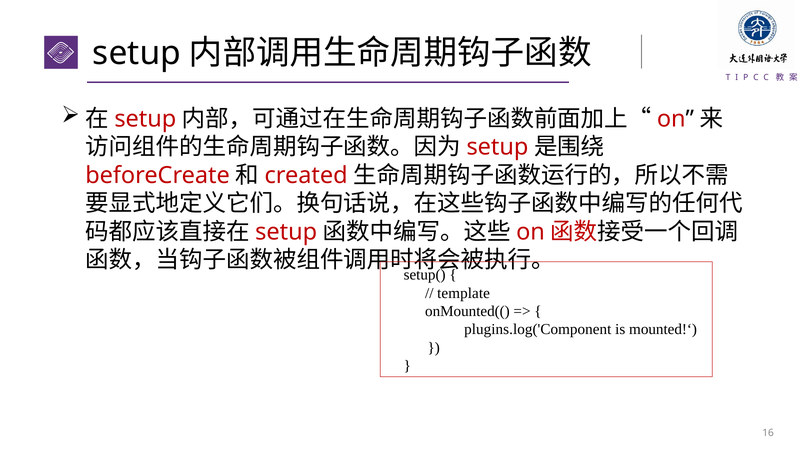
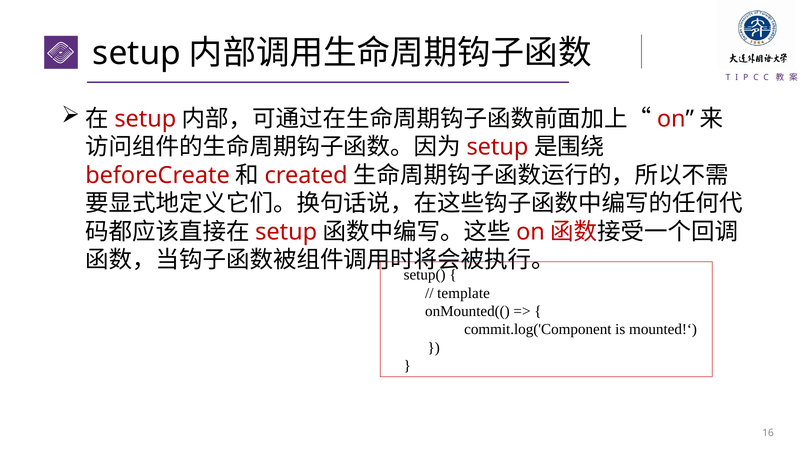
plugins.log('Component: plugins.log('Component -> commit.log('Component
